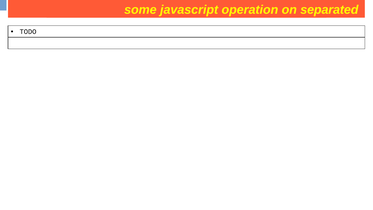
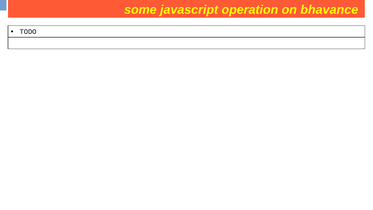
separated: separated -> bhavance
